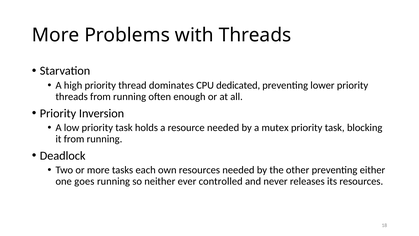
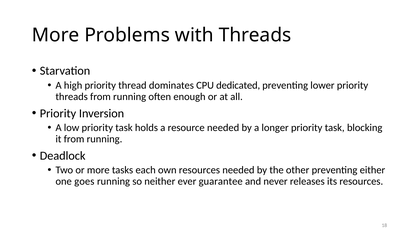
mutex: mutex -> longer
controlled: controlled -> guarantee
